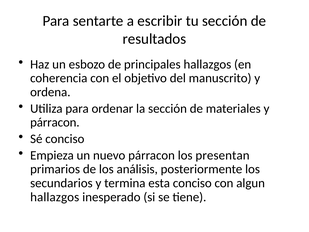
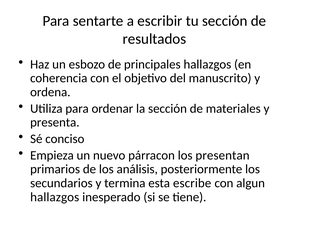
párracon at (55, 122): párracon -> presenta
esta conciso: conciso -> escribe
